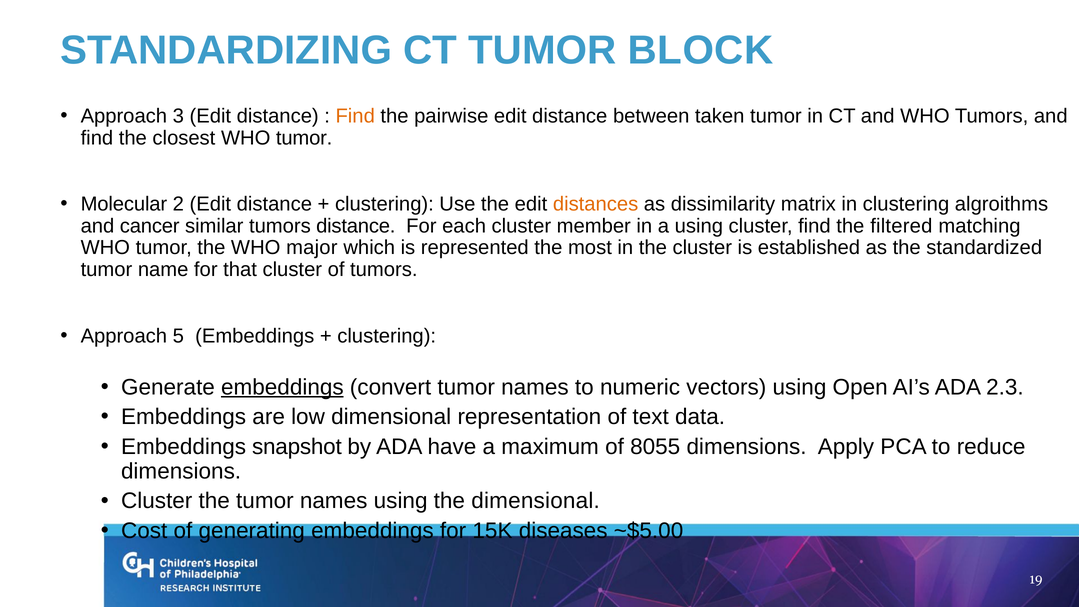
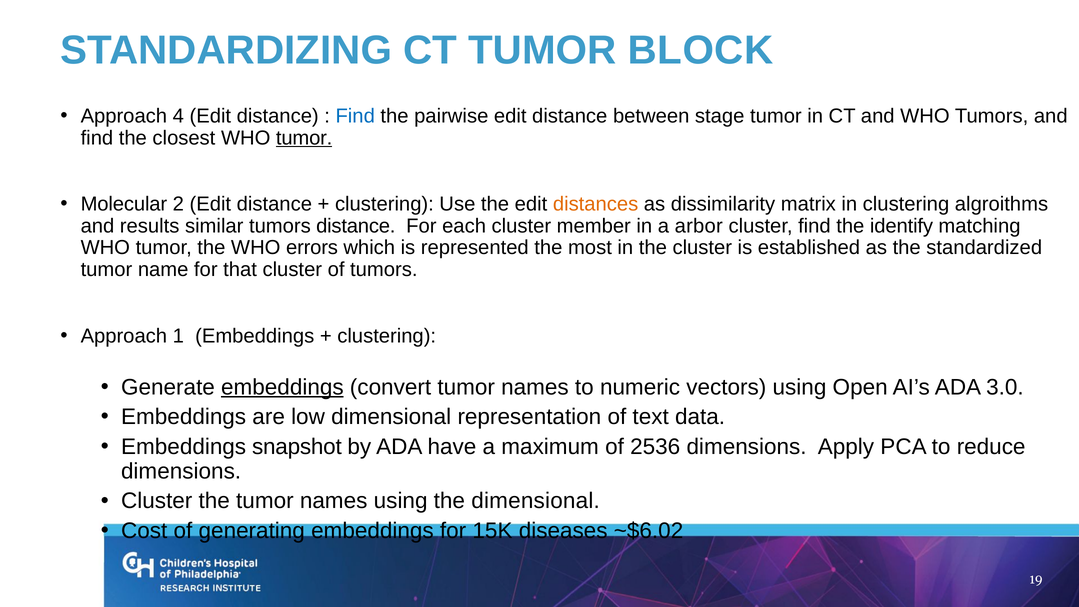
3: 3 -> 4
Find at (355, 116) colour: orange -> blue
taken: taken -> stage
tumor at (304, 138) underline: none -> present
cancer: cancer -> results
a using: using -> arbor
filtered: filtered -> identify
major: major -> errors
5: 5 -> 1
2.3: 2.3 -> 3.0
8055: 8055 -> 2536
~$5.00: ~$5.00 -> ~$6.02
